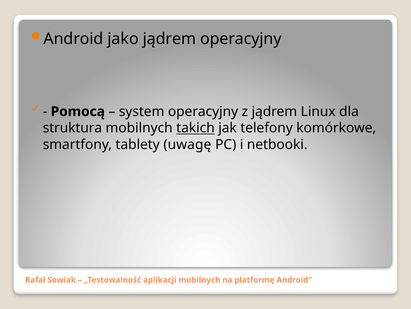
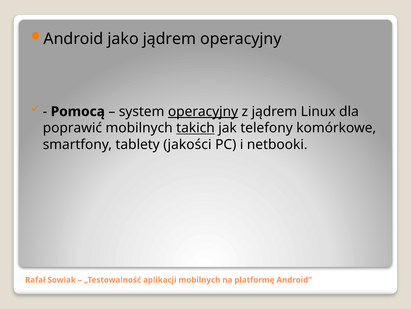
operacyjny at (203, 111) underline: none -> present
struktura: struktura -> poprawić
uwagę: uwagę -> jakości
